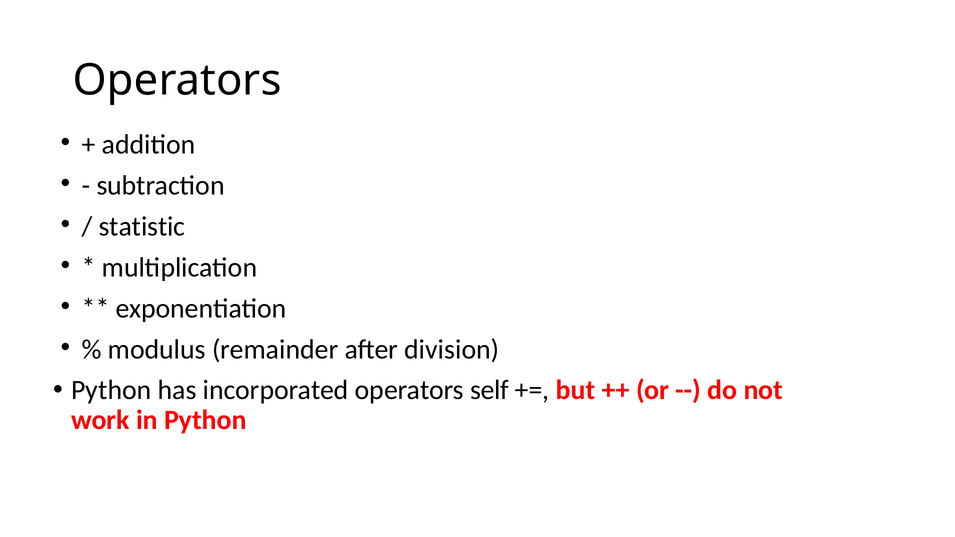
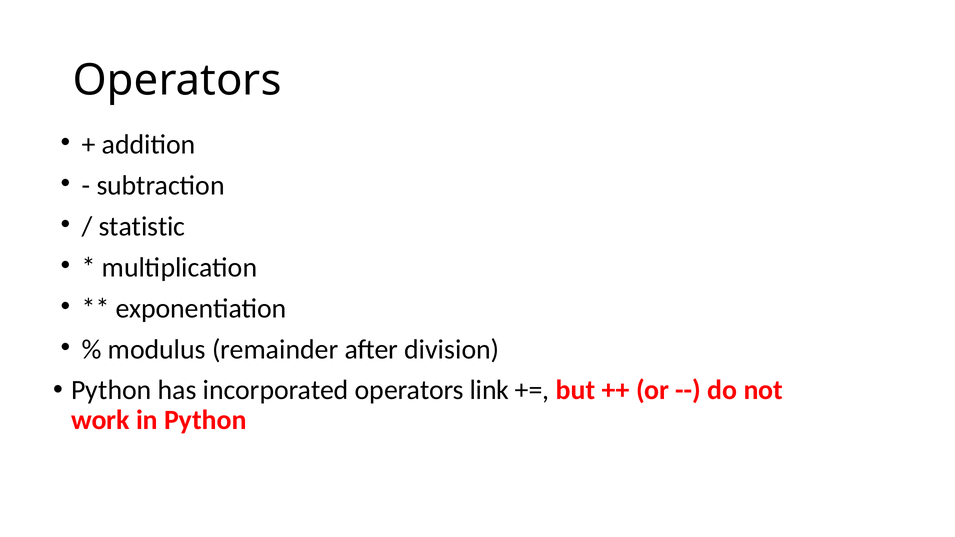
self: self -> link
